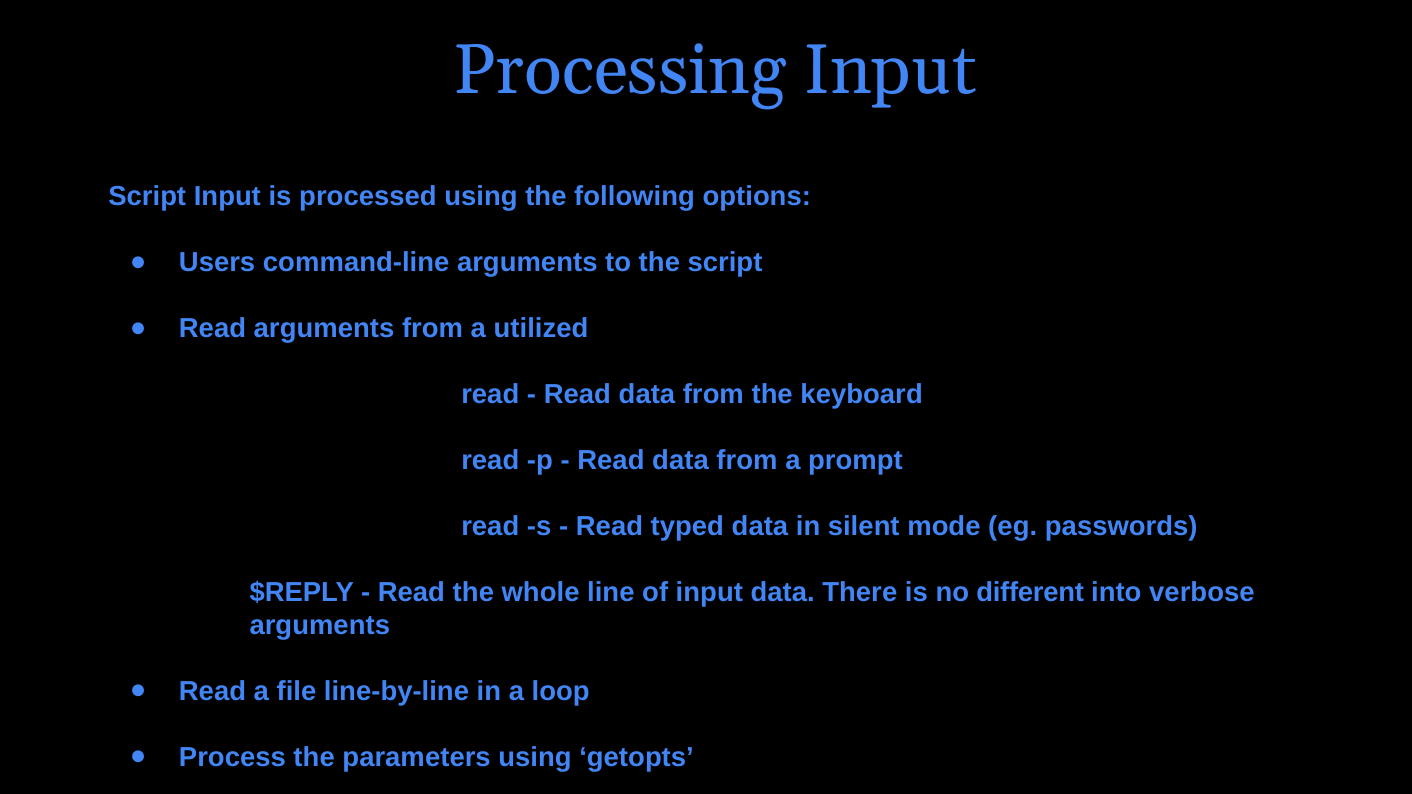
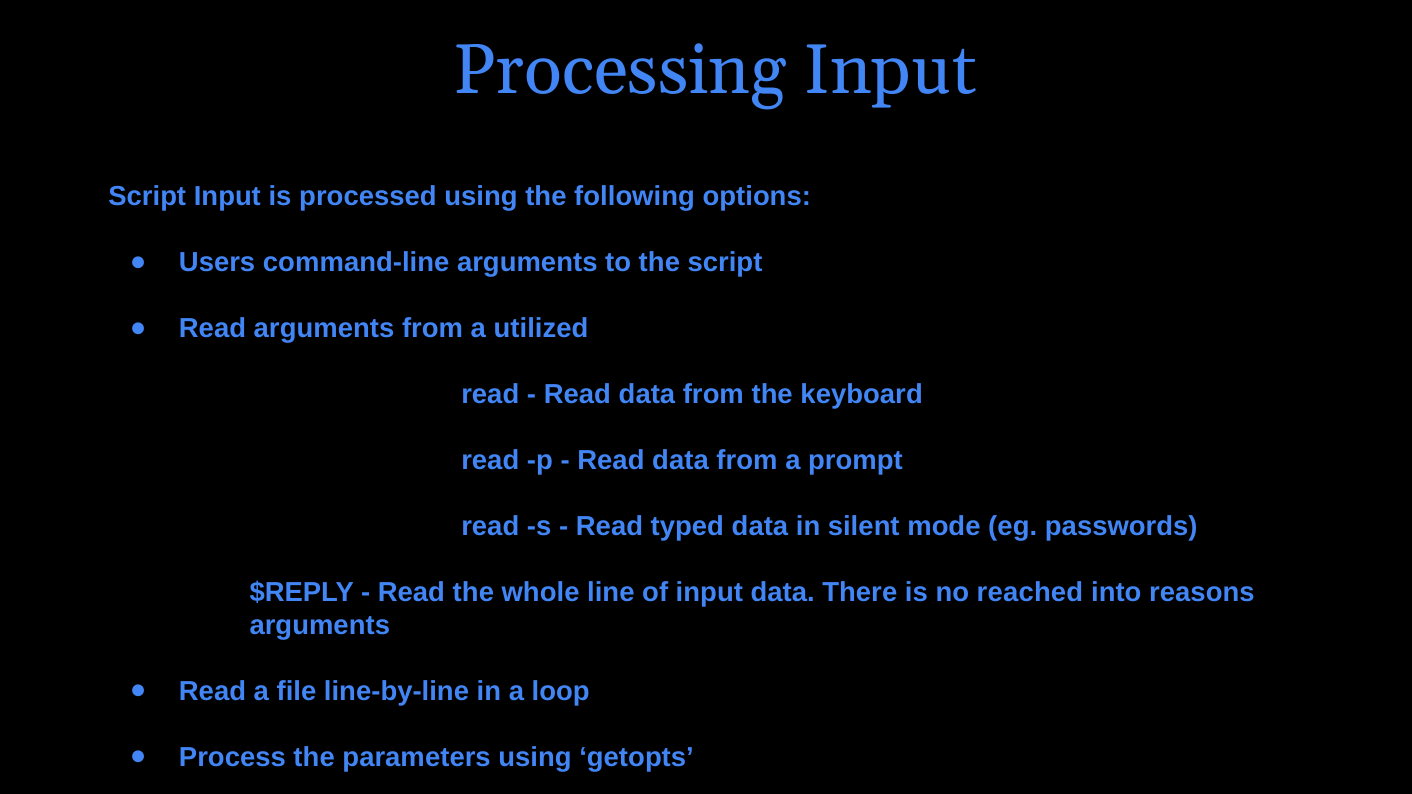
different: different -> reached
verbose: verbose -> reasons
